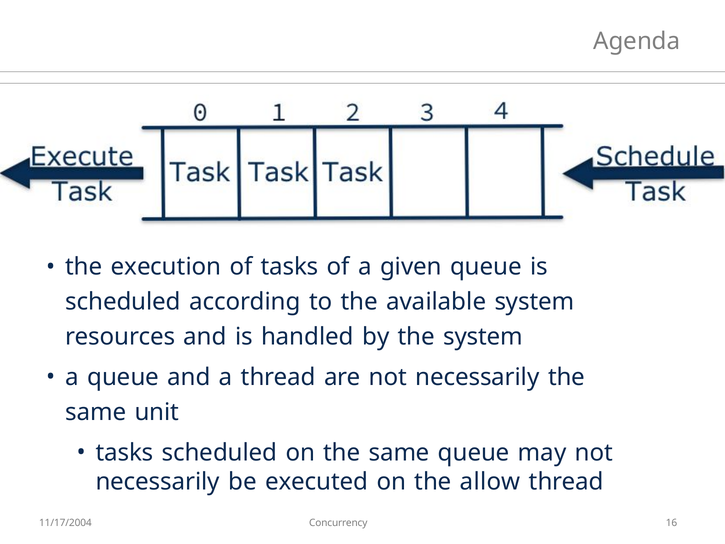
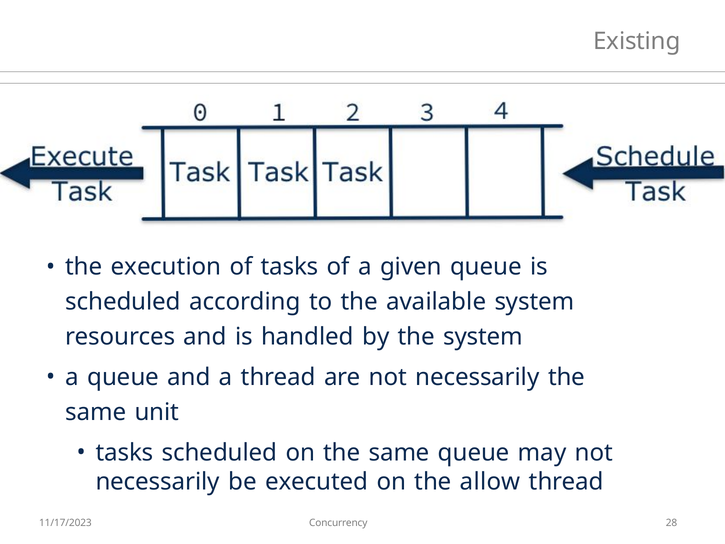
Agenda: Agenda -> Existing
11/17/2004: 11/17/2004 -> 11/17/2023
16: 16 -> 28
